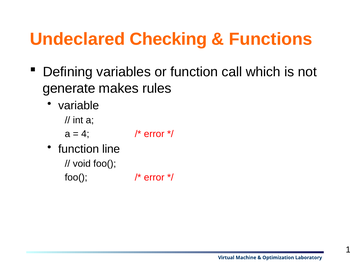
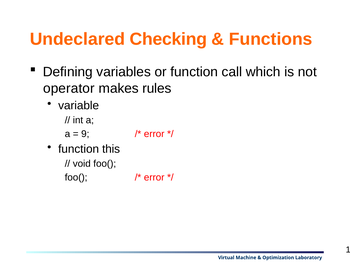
generate: generate -> operator
4: 4 -> 9
line: line -> this
